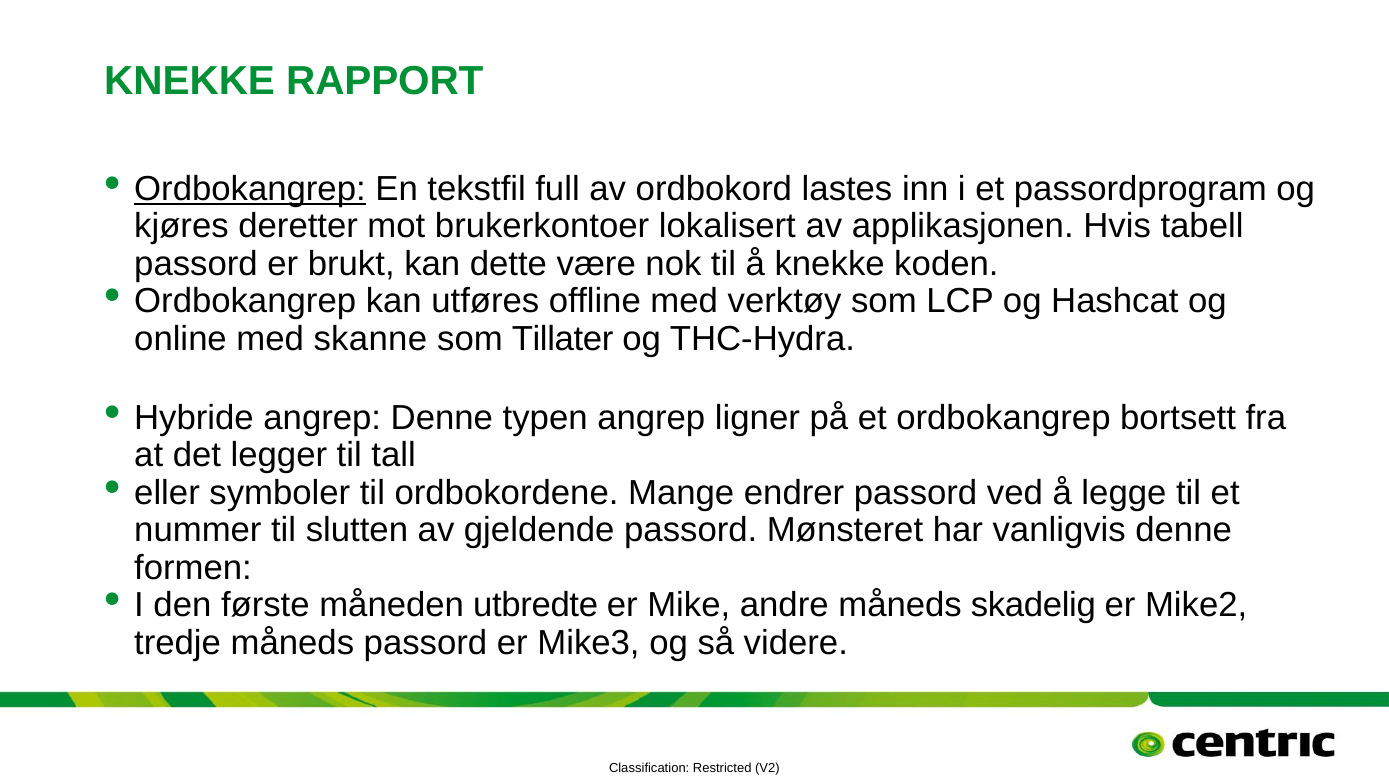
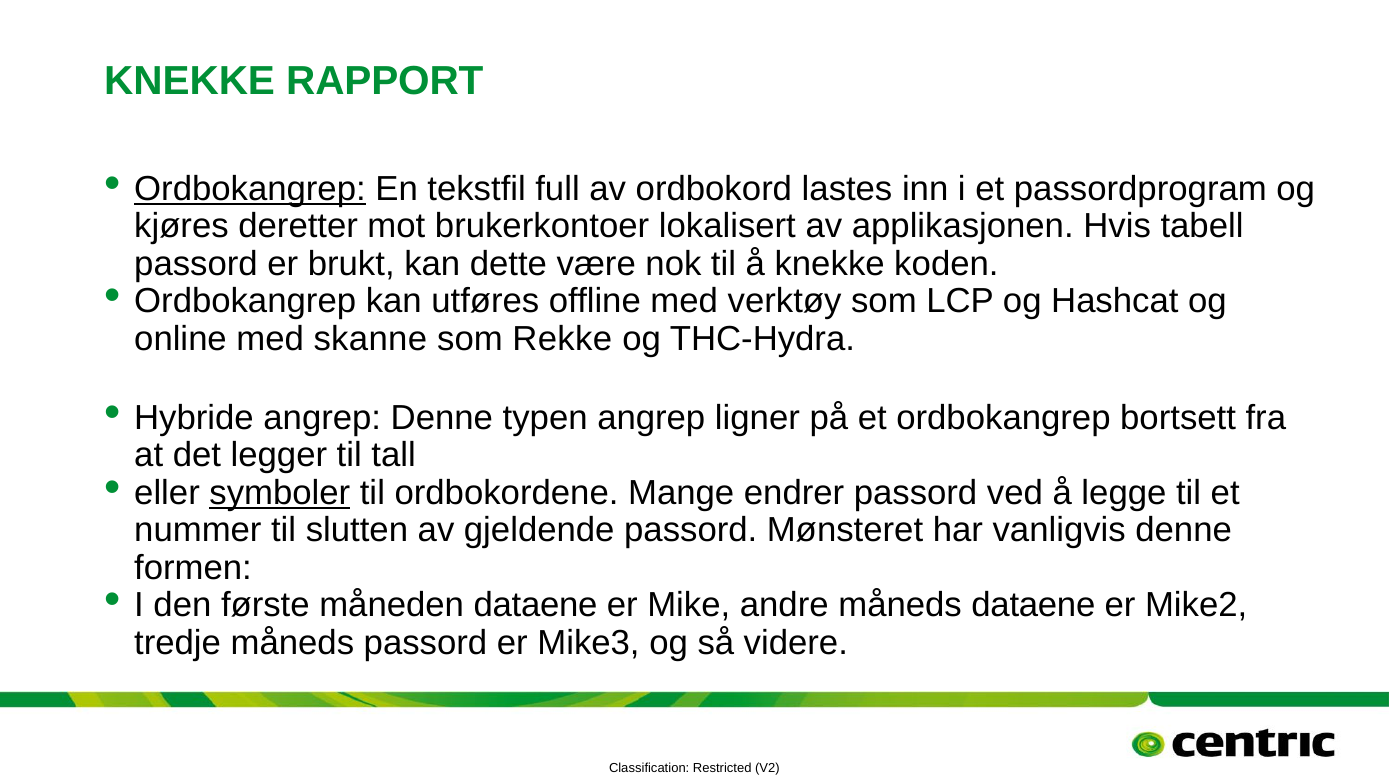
Tillater: Tillater -> Rekke
symboler underline: none -> present
måneden utbredte: utbredte -> dataene
måneds skadelig: skadelig -> dataene
